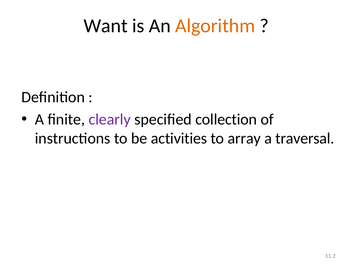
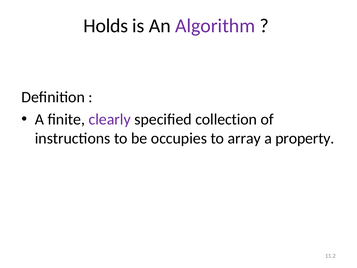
Want: Want -> Holds
Algorithm colour: orange -> purple
activities: activities -> occupies
traversal: traversal -> property
